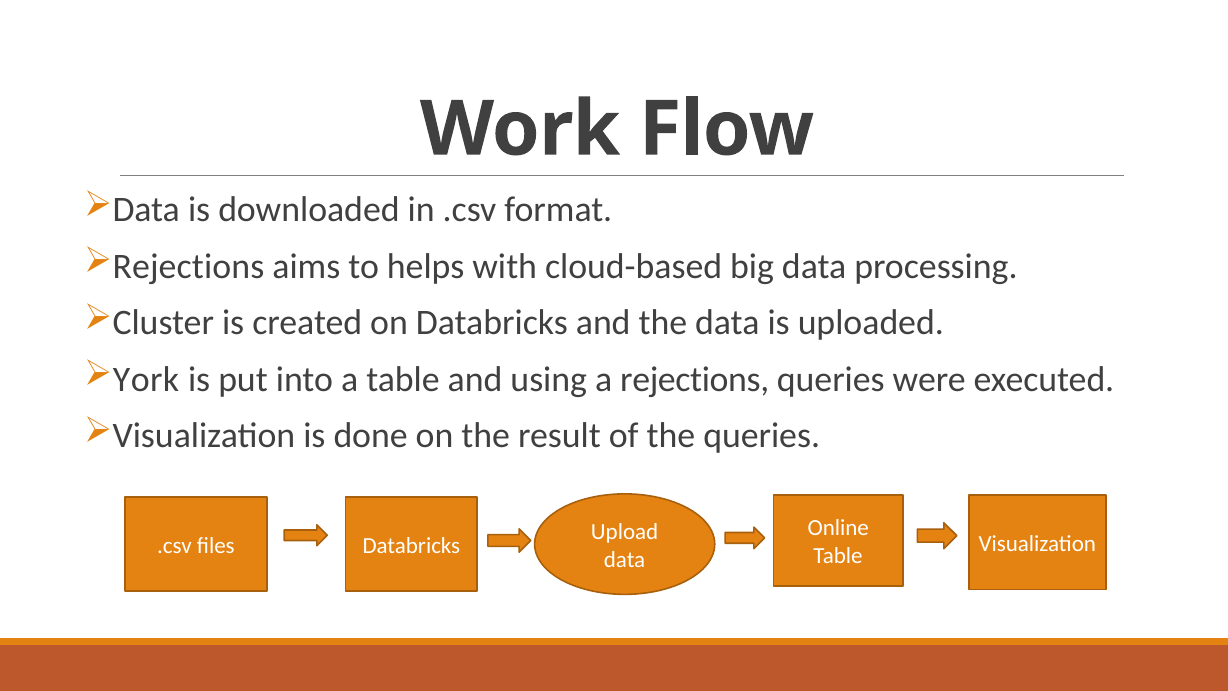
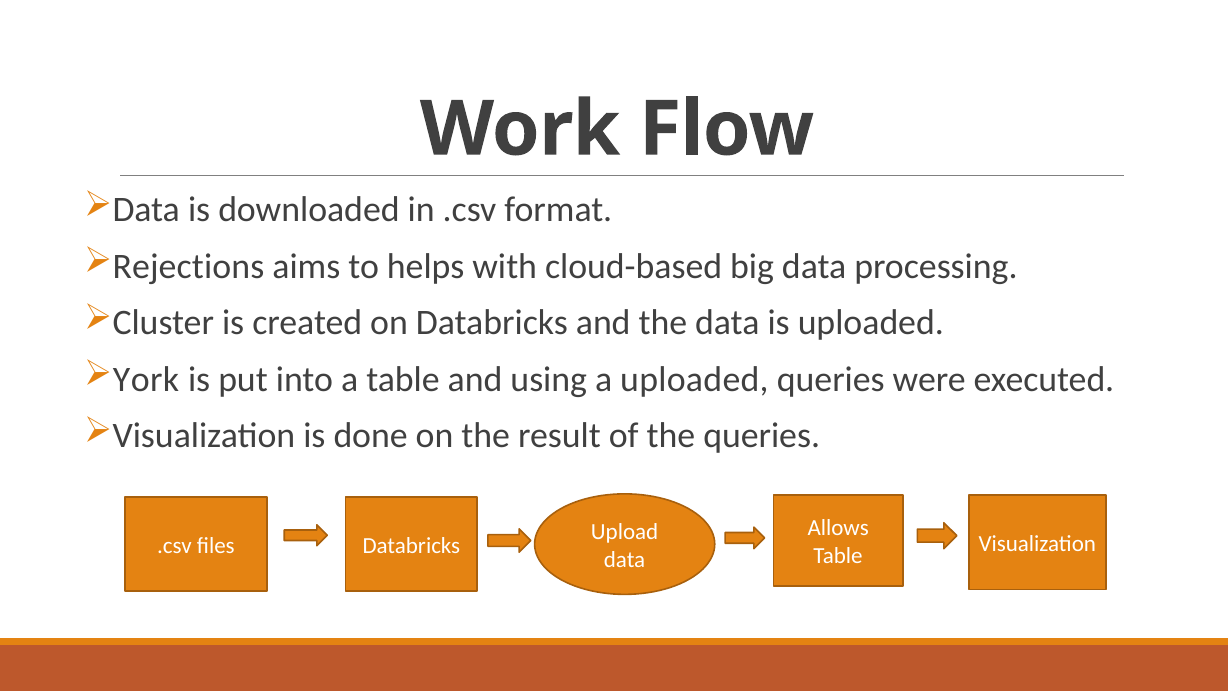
a rejections: rejections -> uploaded
Online: Online -> Allows
